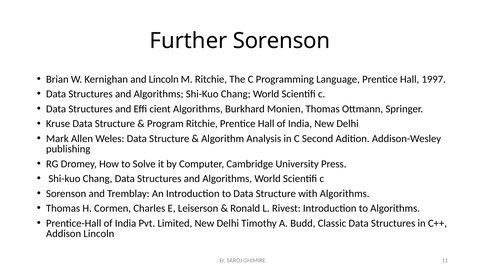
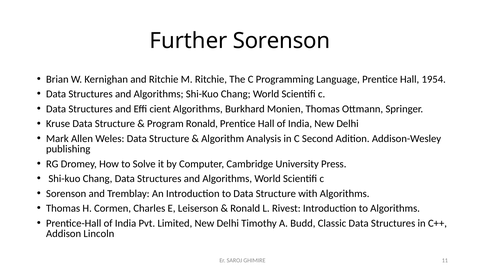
and Lincoln: Lincoln -> Ritchie
1997: 1997 -> 1954
Program Ritchie: Ritchie -> Ronald
